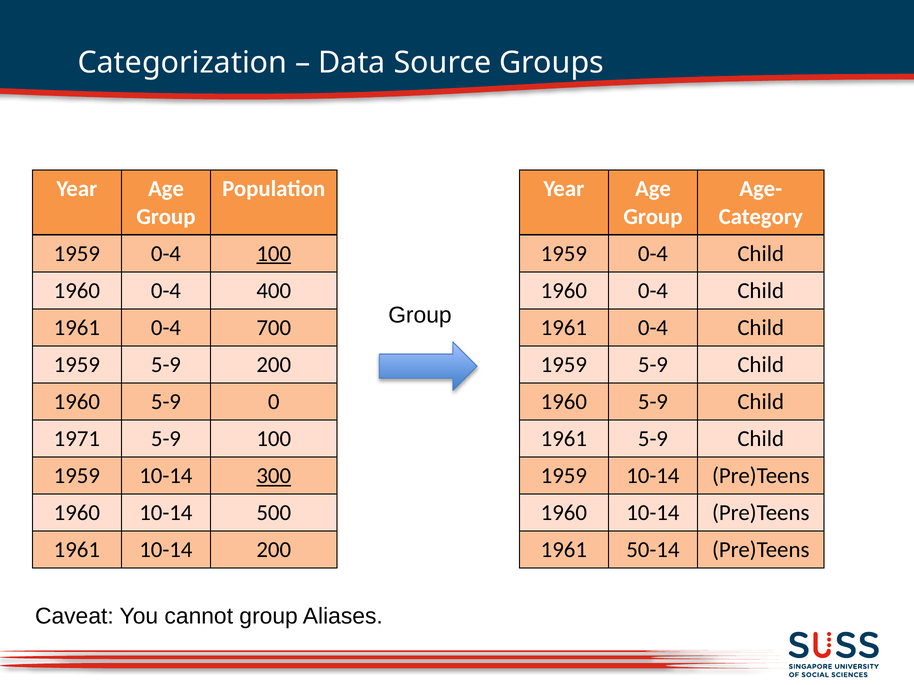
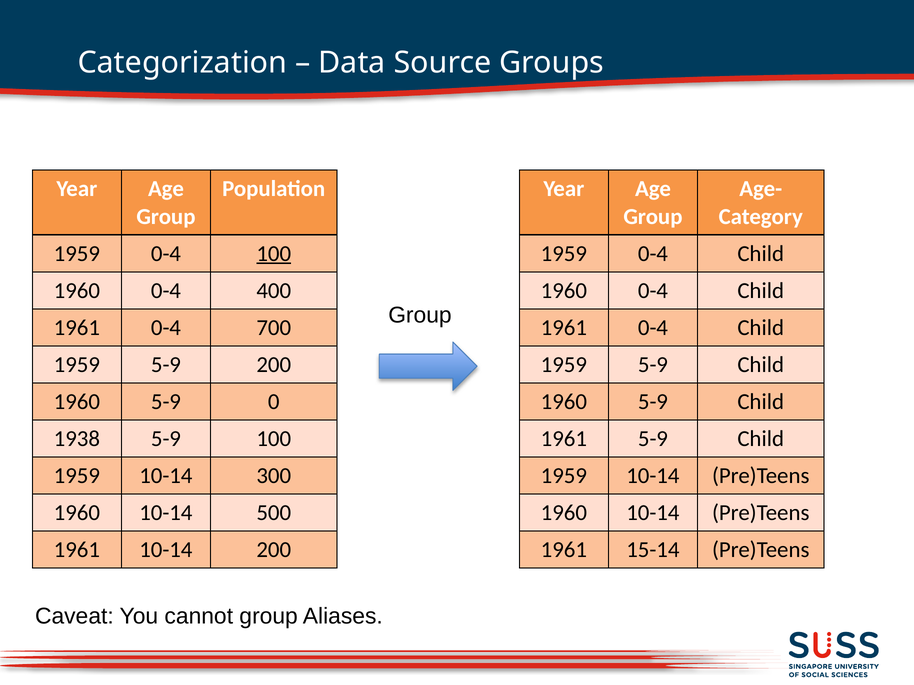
1971: 1971 -> 1938
300 underline: present -> none
50-14: 50-14 -> 15-14
